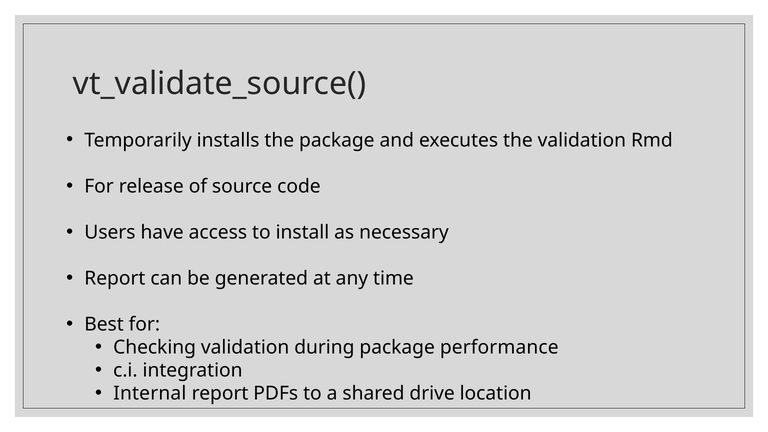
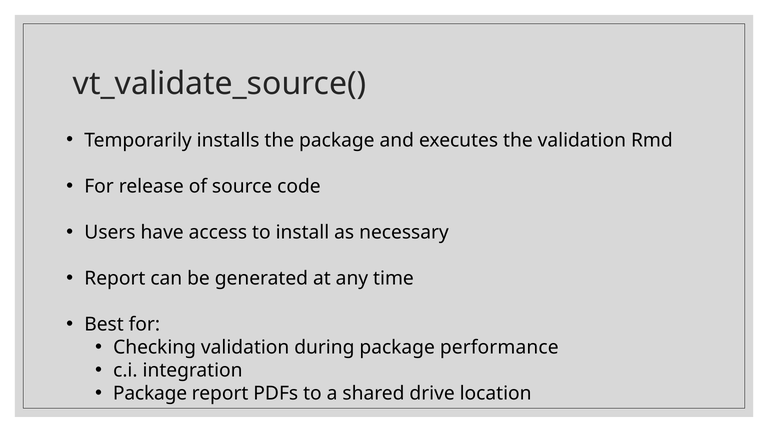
Internal at (150, 394): Internal -> Package
